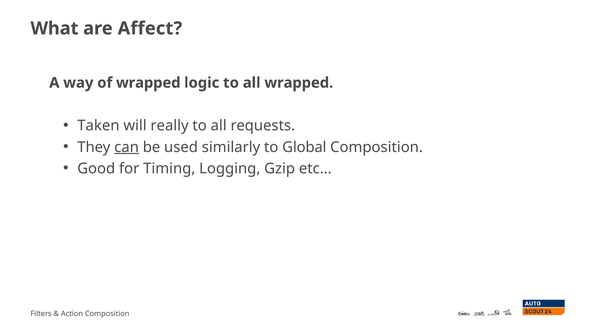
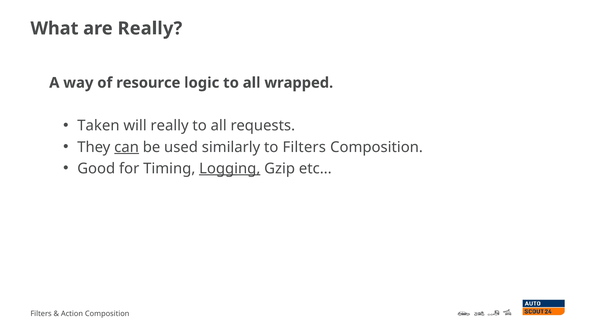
are Affect: Affect -> Really
of wrapped: wrapped -> resource
to Global: Global -> Filters
Logging underline: none -> present
